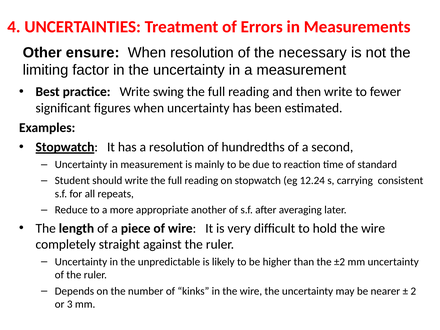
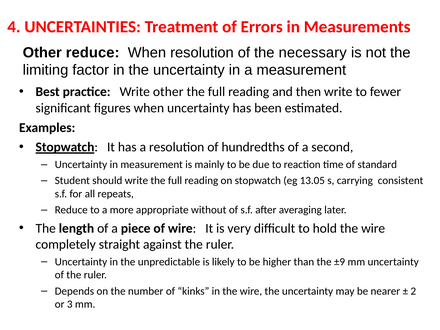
Other ensure: ensure -> reduce
Write swing: swing -> other
12.24: 12.24 -> 13.05
another: another -> without
±2: ±2 -> ±9
